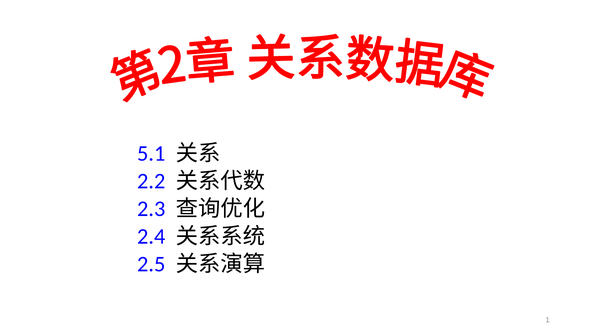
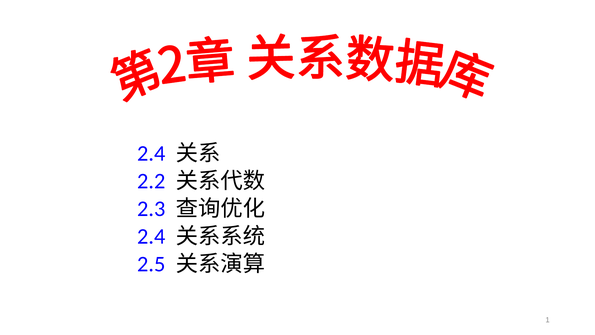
5.1 at (151, 153): 5.1 -> 2.4
